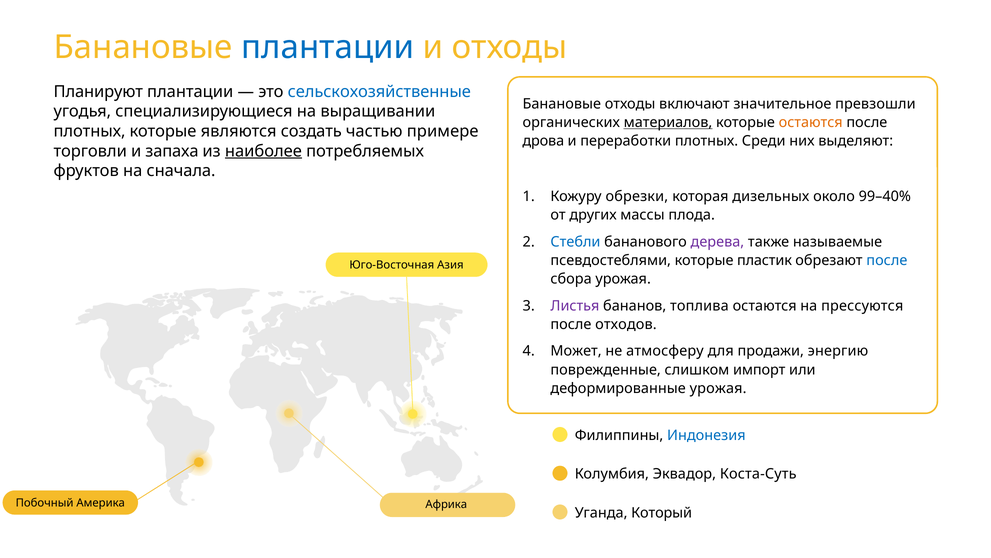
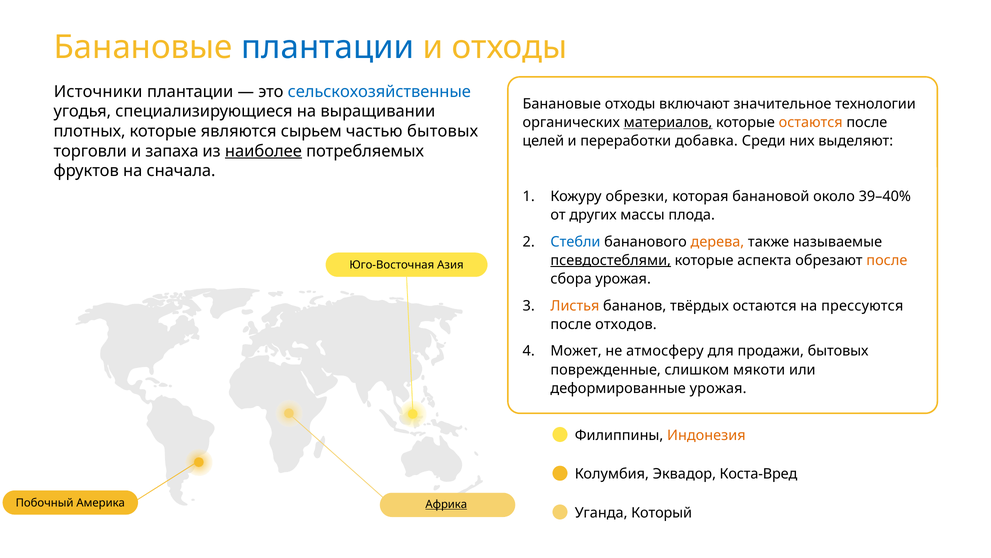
Планируют: Планируют -> Источники
превзошли: превзошли -> технологии
создать: создать -> сырьем
частью примере: примере -> бытовых
дрова: дрова -> целей
переработки плотных: плотных -> добавка
дизельных: дизельных -> банановой
99–40%: 99–40% -> 39–40%
дерева colour: purple -> orange
псевдостеблями underline: none -> present
пластик: пластик -> аспекта
после at (887, 260) colour: blue -> orange
Листья colour: purple -> orange
топлива: топлива -> твёрдых
продажи энергию: энергию -> бытовых
импорт: импорт -> мякоти
Индонезия colour: blue -> orange
Коста-Суть: Коста-Суть -> Коста-Вред
Африка underline: none -> present
